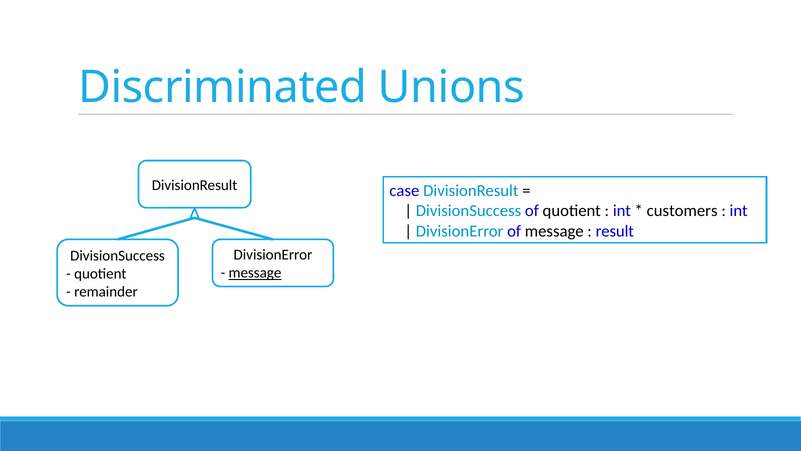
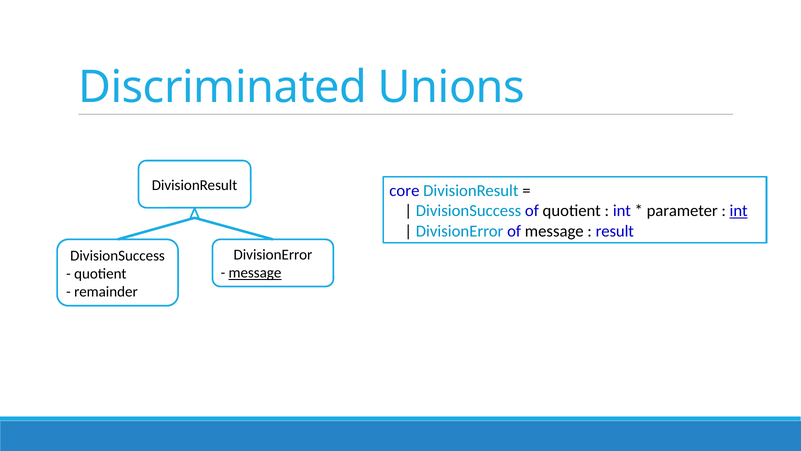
case: case -> core
customers: customers -> parameter
int at (739, 211) underline: none -> present
